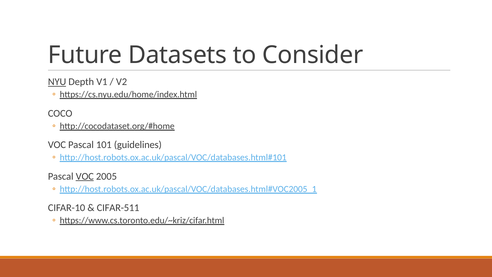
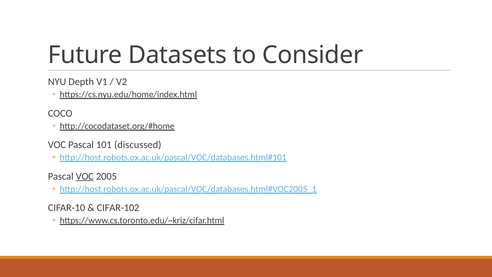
NYU underline: present -> none
guidelines: guidelines -> discussed
CIFAR-511: CIFAR-511 -> CIFAR-102
